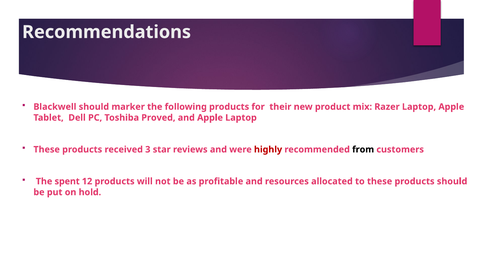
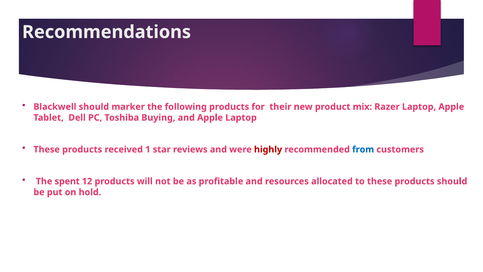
Proved: Proved -> Buying
3: 3 -> 1
from colour: black -> blue
